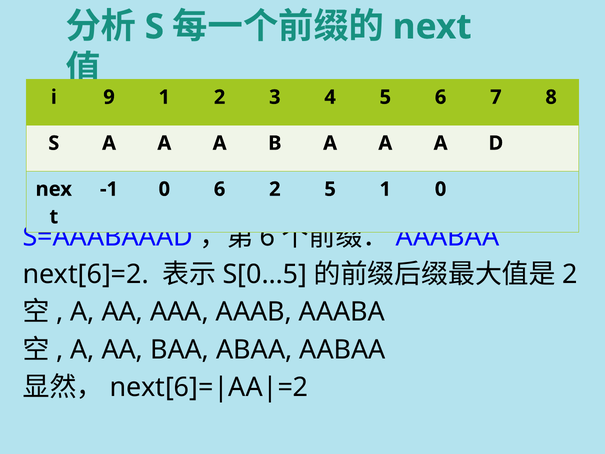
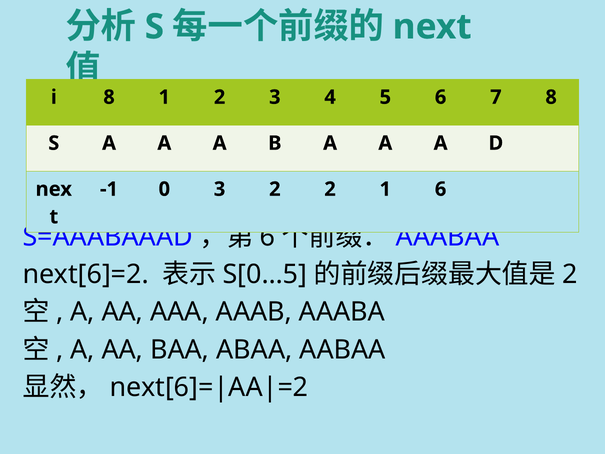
i 9: 9 -> 8
0 6: 6 -> 3
2 5: 5 -> 2
1 0: 0 -> 6
